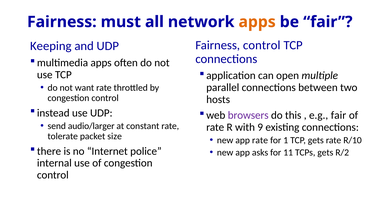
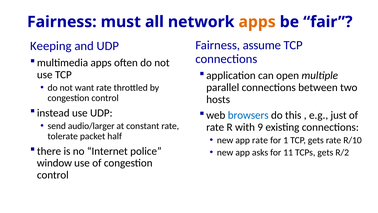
Fairness control: control -> assume
browsers colour: purple -> blue
e.g fair: fair -> just
size: size -> half
internal: internal -> window
